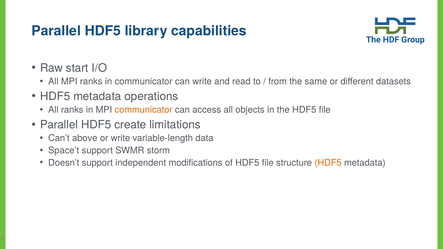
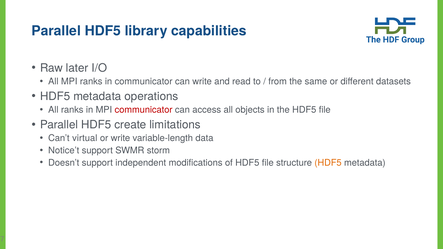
start: start -> later
communicator at (144, 110) colour: orange -> red
above: above -> virtual
Space’t: Space’t -> Notice’t
